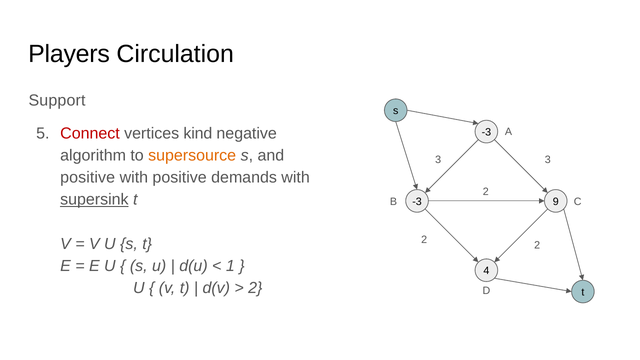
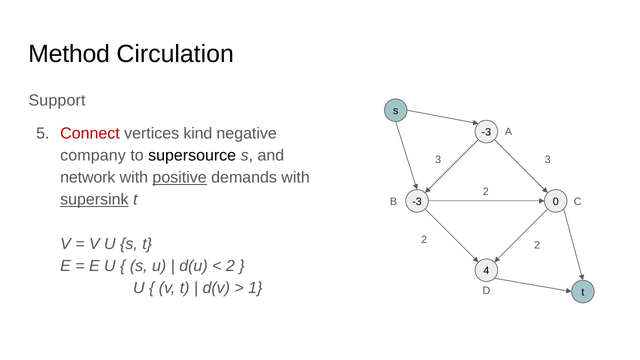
Players: Players -> Method
algorithm: algorithm -> company
supersource colour: orange -> black
positive at (88, 178): positive -> network
positive at (180, 178) underline: none -> present
9: 9 -> 0
1 at (230, 266): 1 -> 2
2 at (255, 288): 2 -> 1
